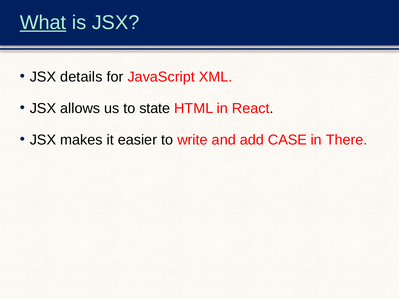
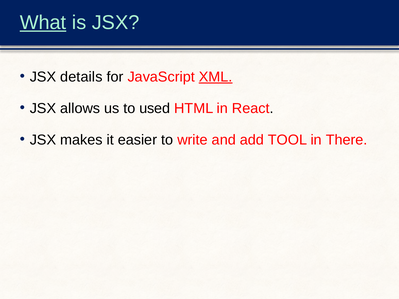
XML underline: none -> present
state: state -> used
CASE: CASE -> TOOL
